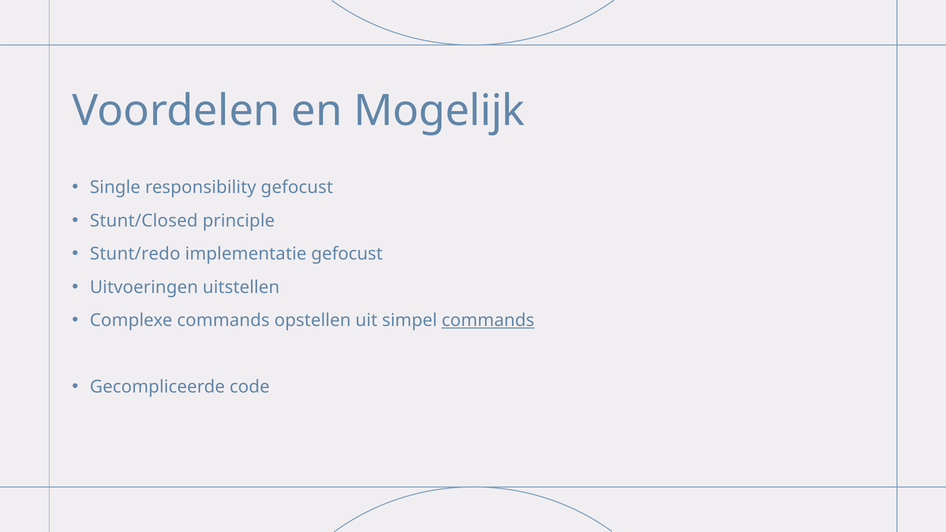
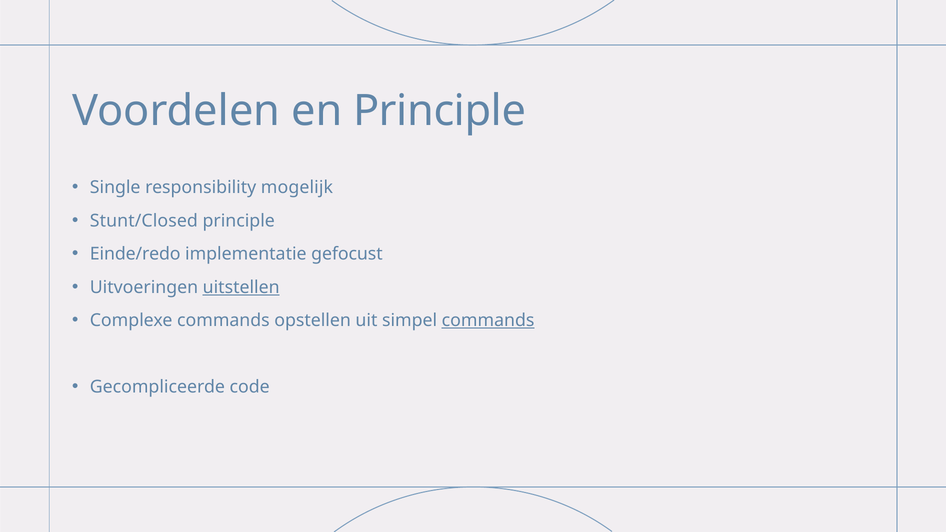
en Mogelijk: Mogelijk -> Principle
responsibility gefocust: gefocust -> mogelijk
Stunt/redo: Stunt/redo -> Einde/redo
uitstellen underline: none -> present
